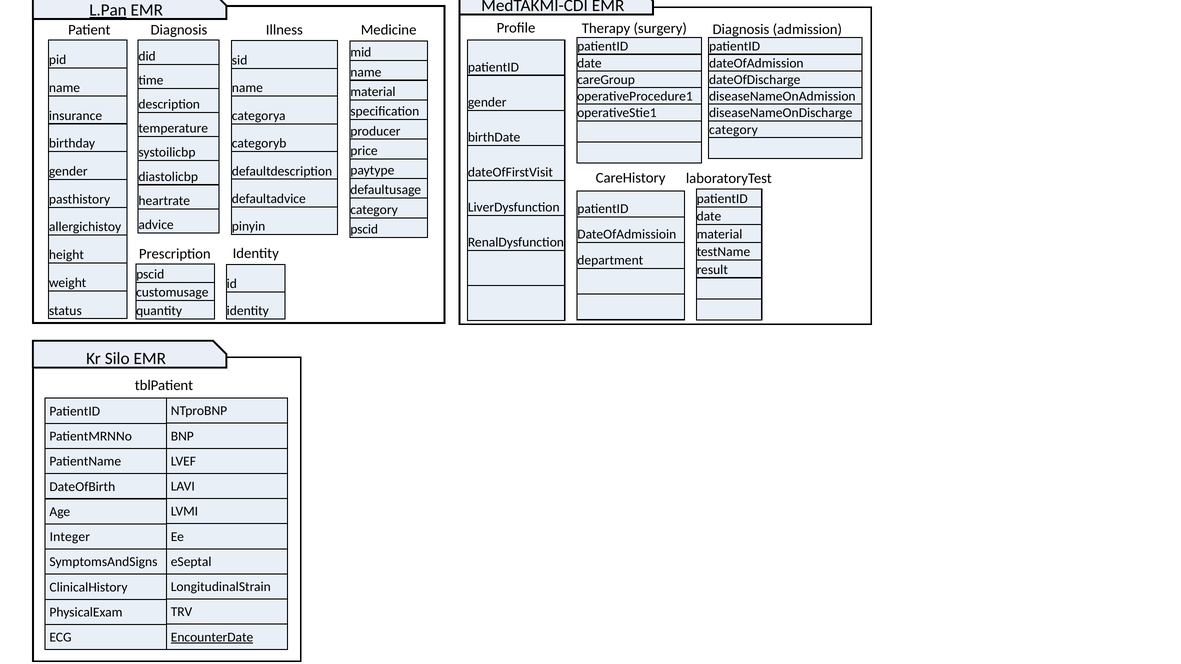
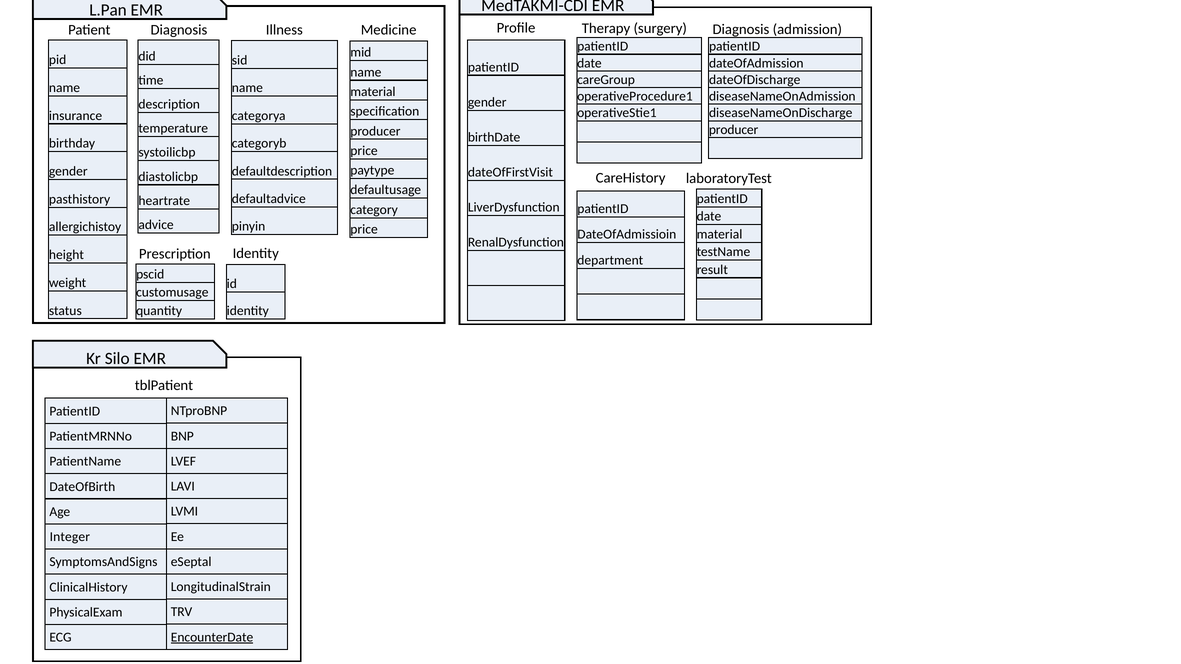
L.Pan underline: present -> none
category at (733, 130): category -> producer
pscid at (364, 229): pscid -> price
